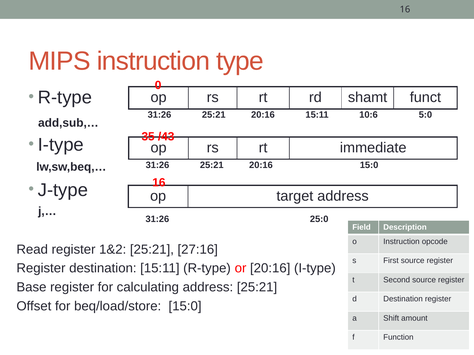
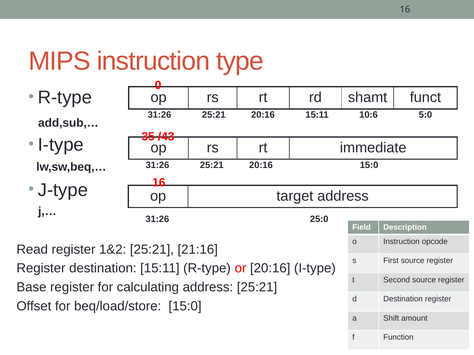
27:16: 27:16 -> 21:16
